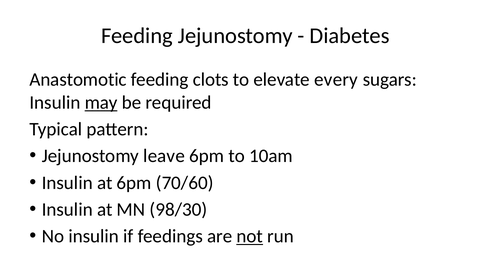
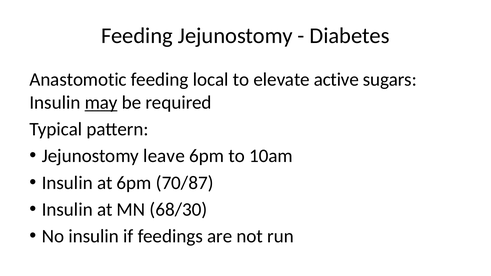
clots: clots -> local
every: every -> active
70/60: 70/60 -> 70/87
98/30: 98/30 -> 68/30
not underline: present -> none
